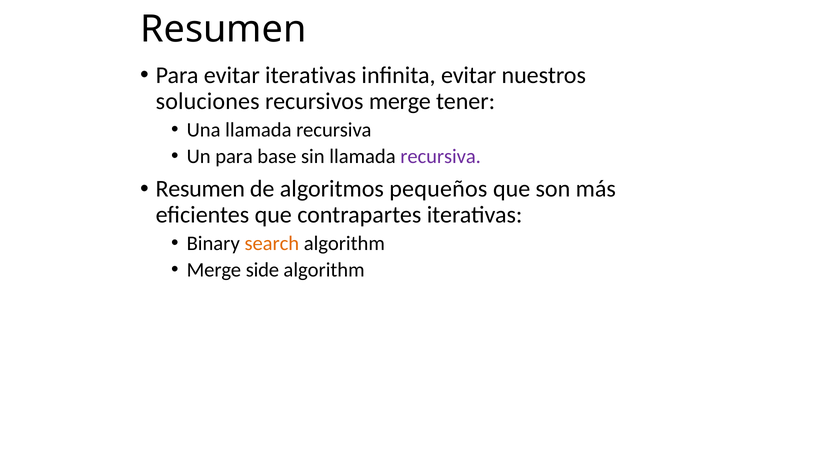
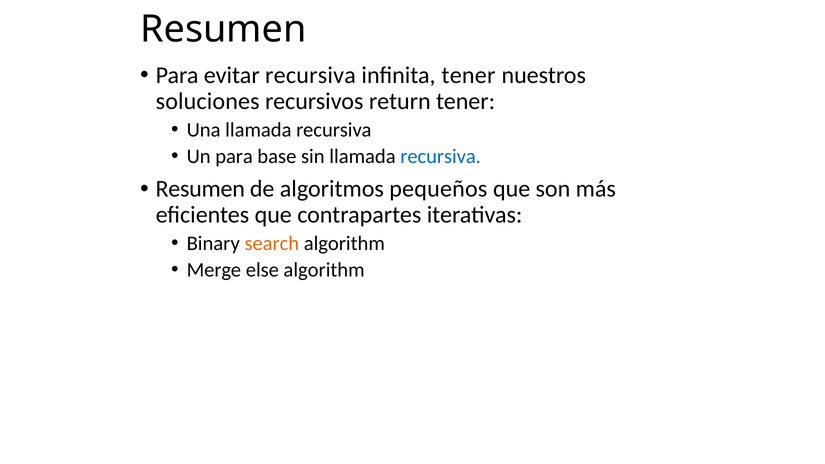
evitar iterativas: iterativas -> recursiva
infinita evitar: evitar -> tener
recursivos merge: merge -> return
recursiva at (441, 156) colour: purple -> blue
side: side -> else
